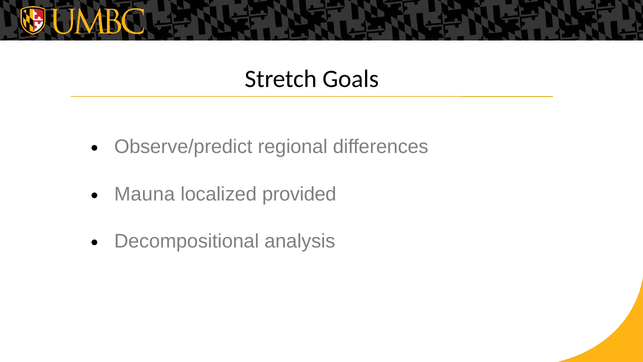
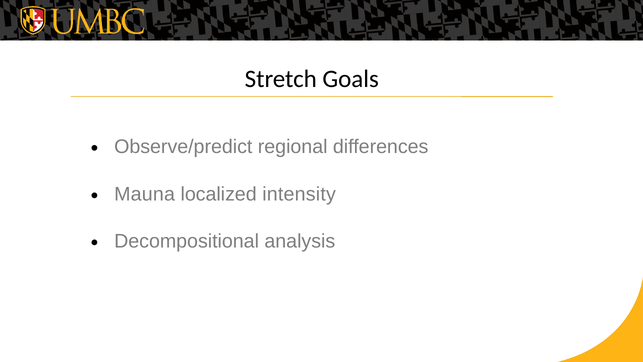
provided: provided -> intensity
